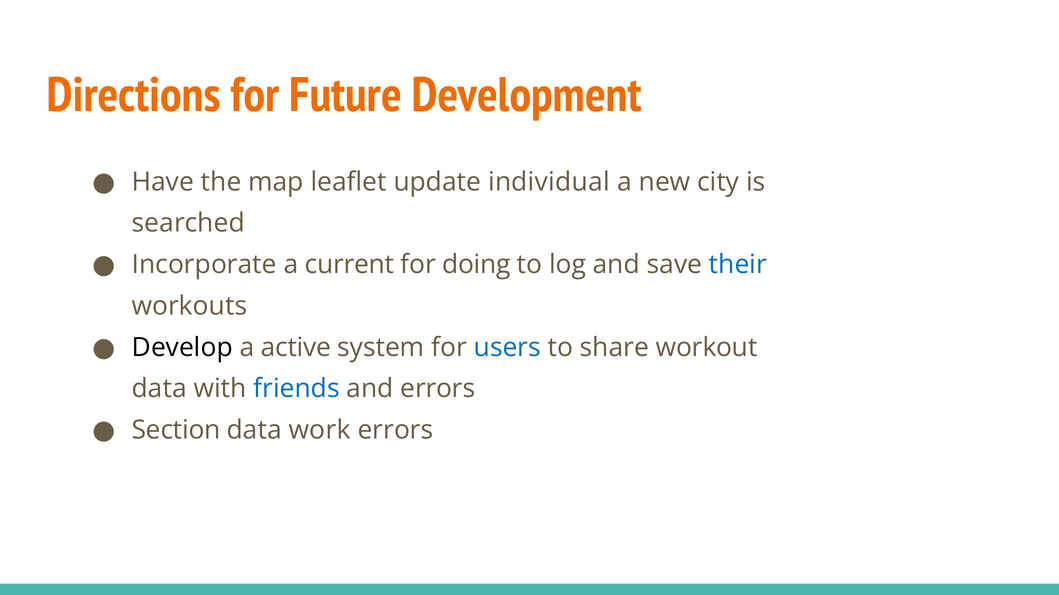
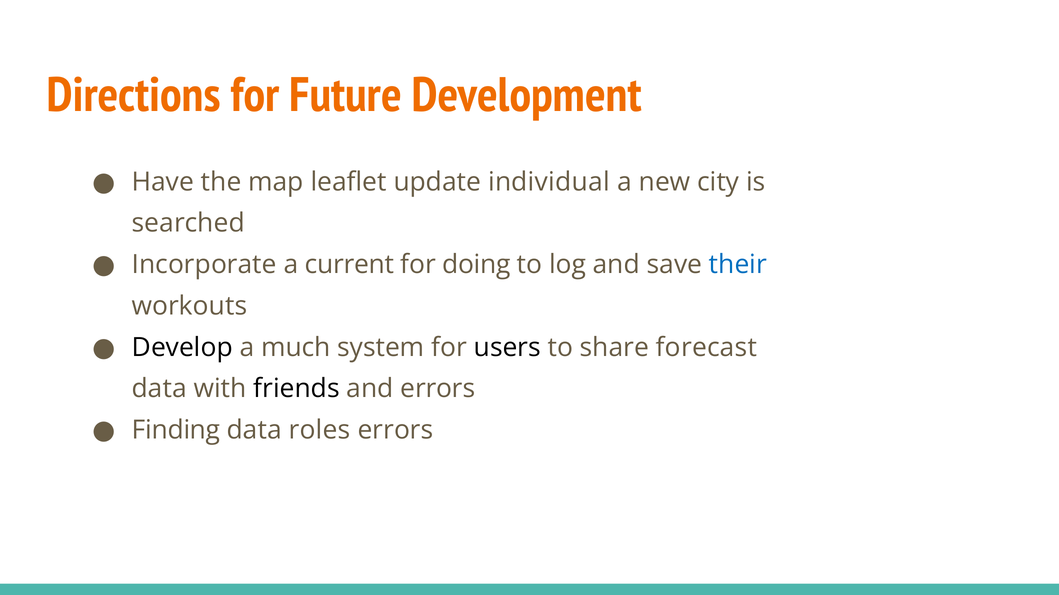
active: active -> much
users colour: blue -> black
workout: workout -> forecast
friends colour: blue -> black
Section: Section -> Finding
work: work -> roles
